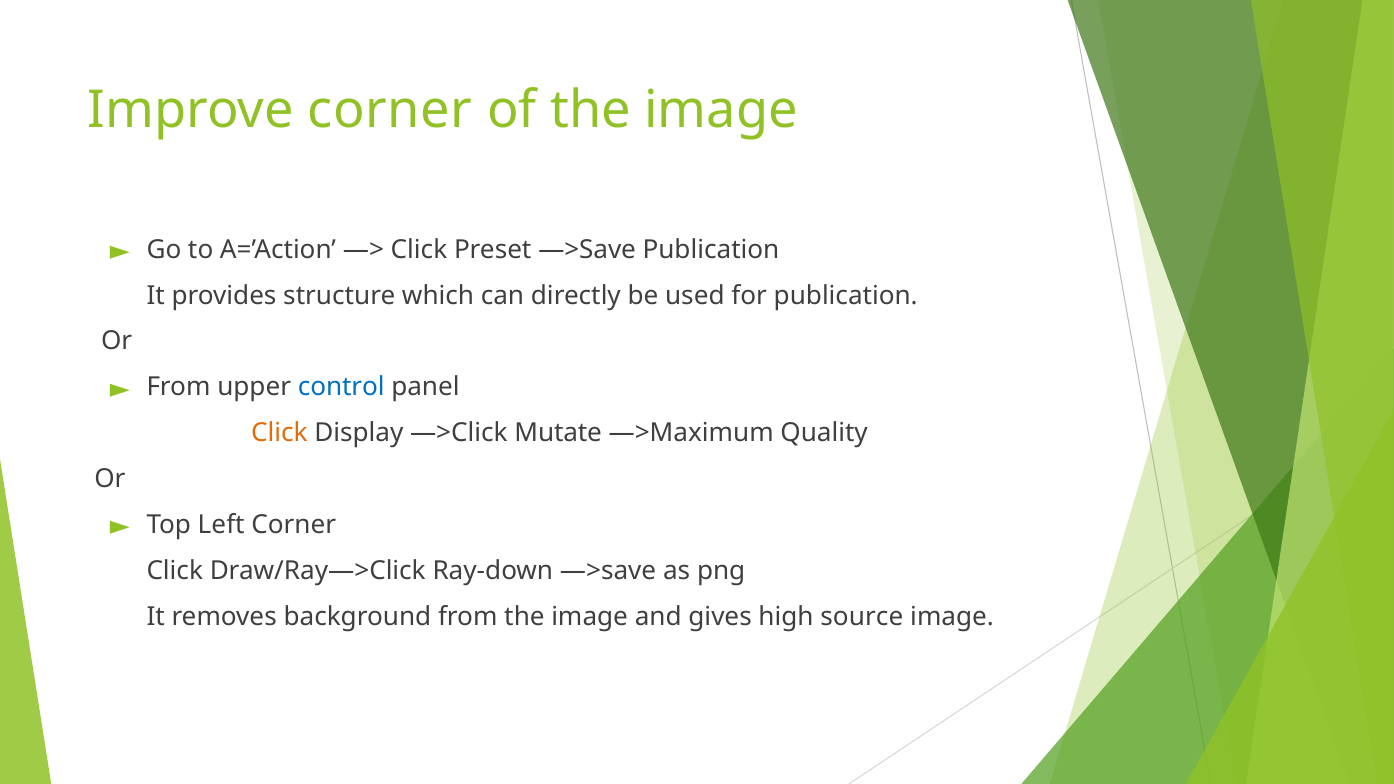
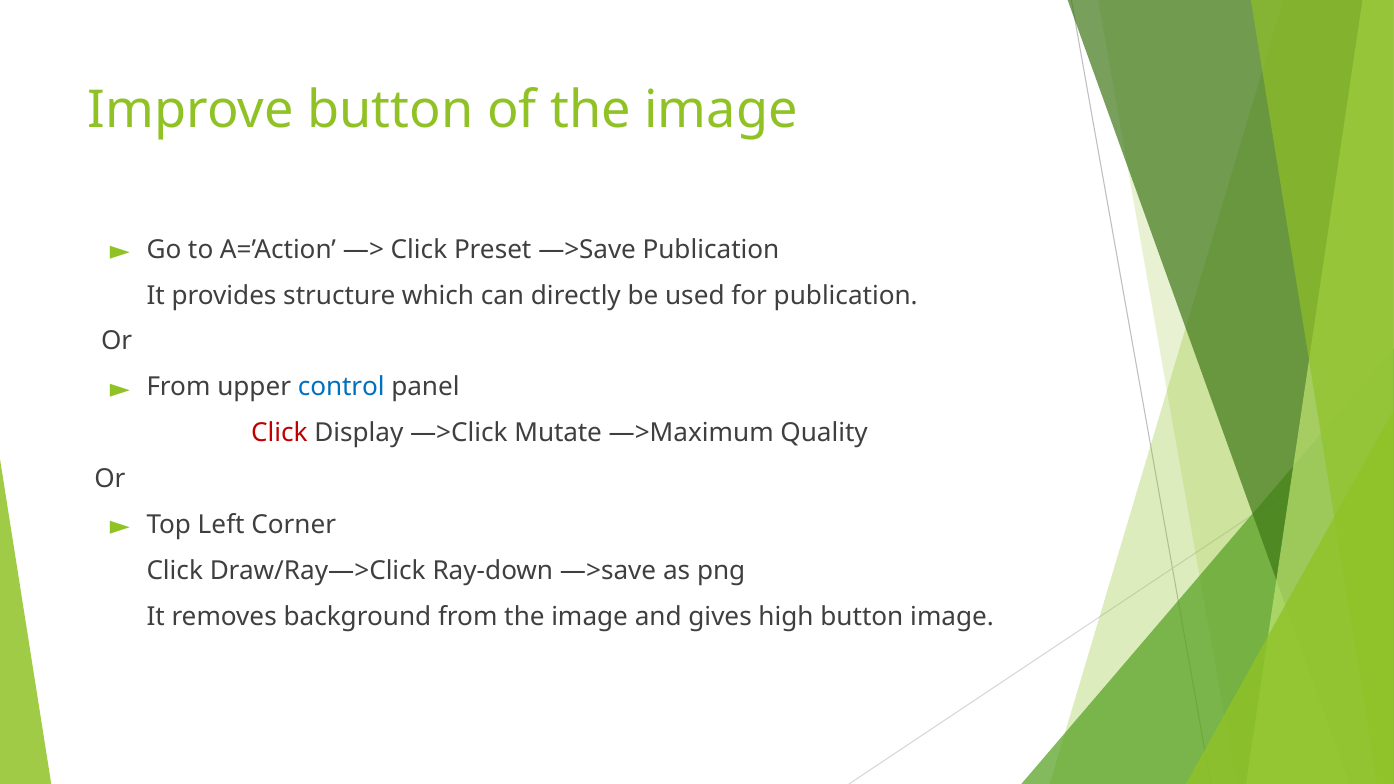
Improve corner: corner -> button
Click at (279, 433) colour: orange -> red
high source: source -> button
